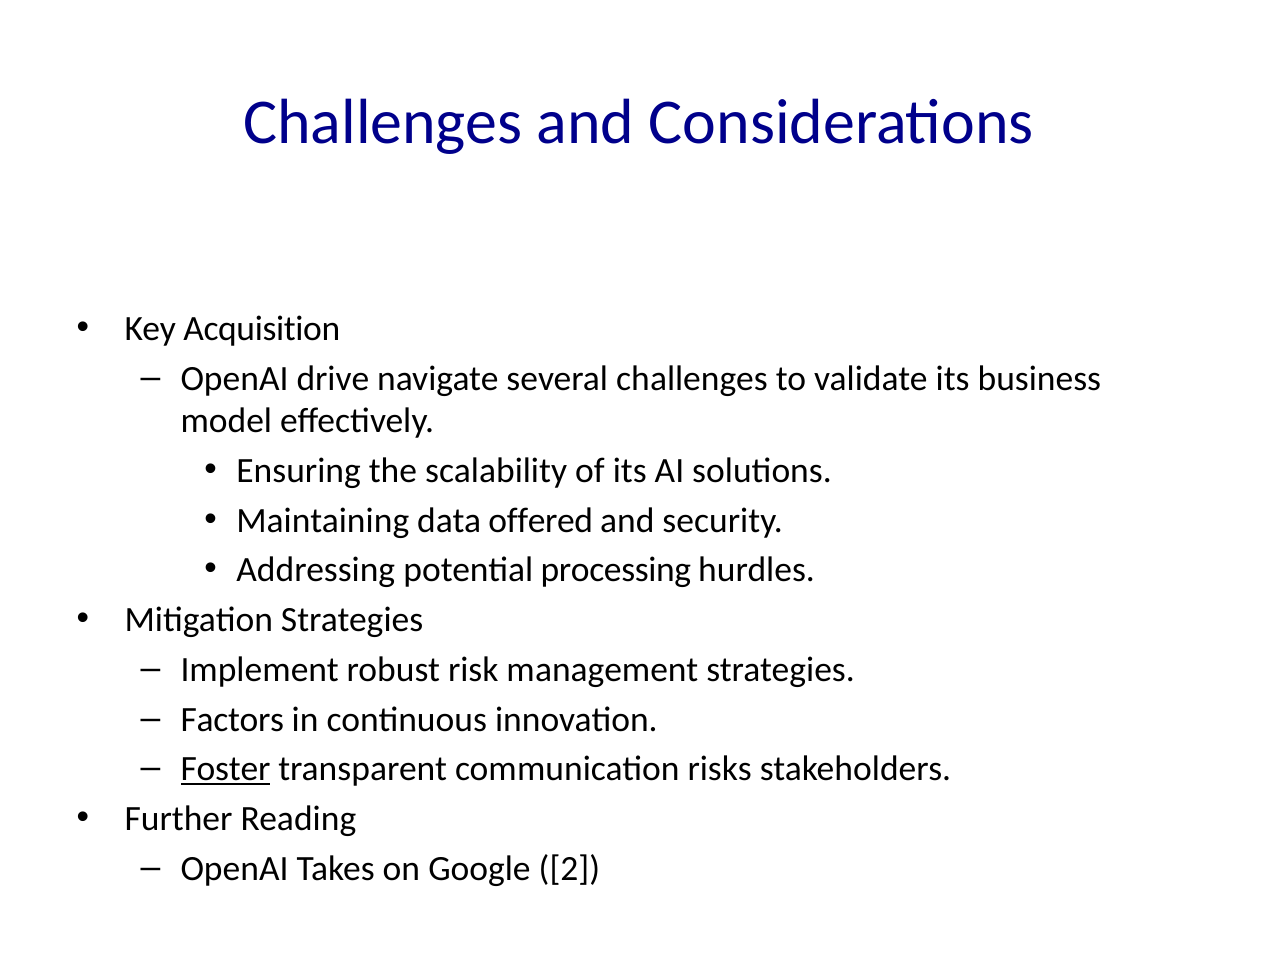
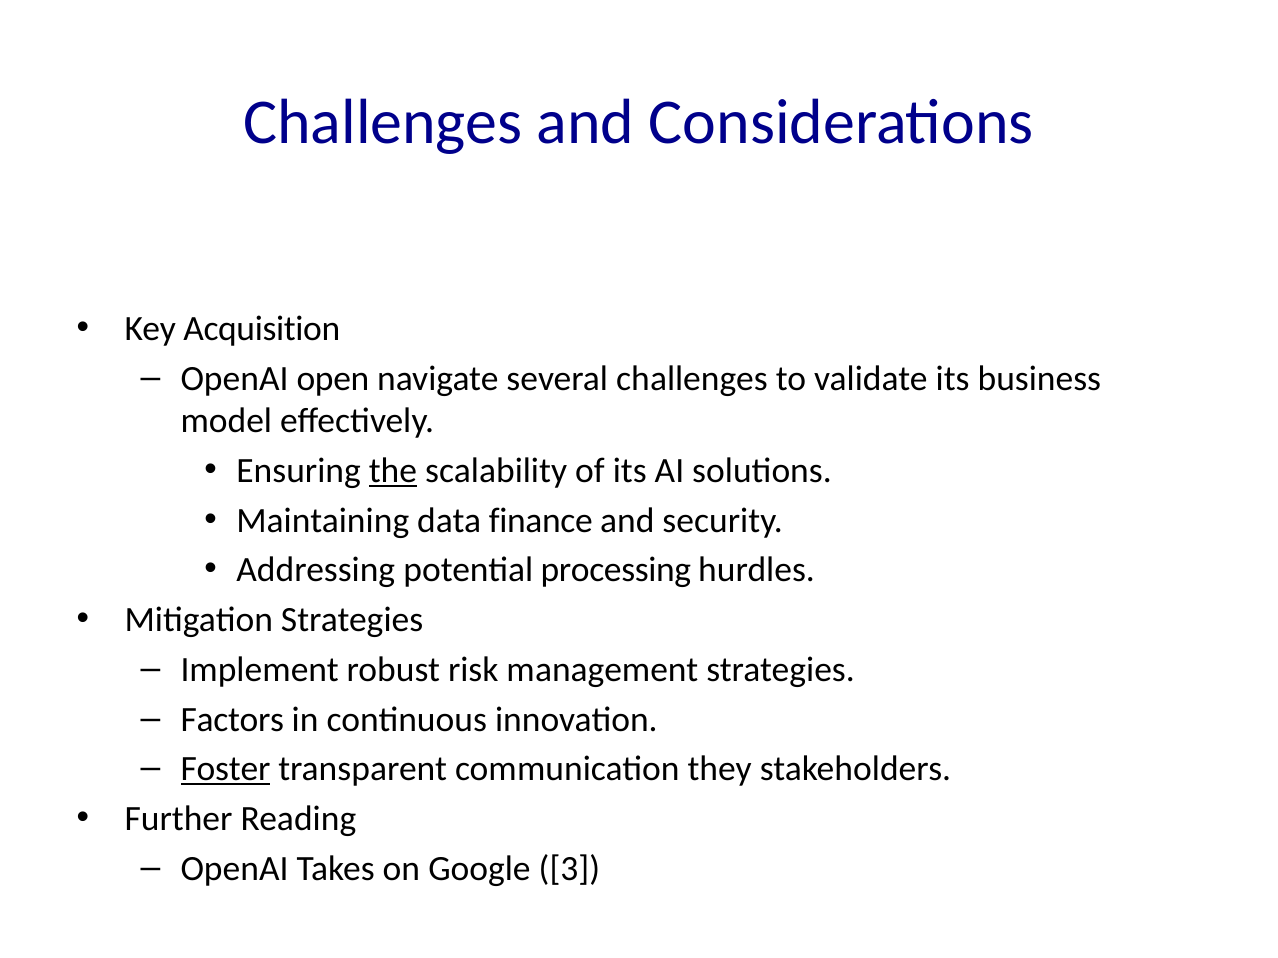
drive: drive -> open
the underline: none -> present
offered: offered -> finance
risks: risks -> they
2: 2 -> 3
